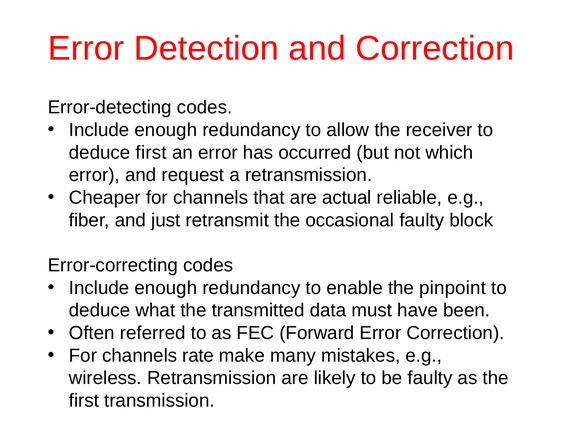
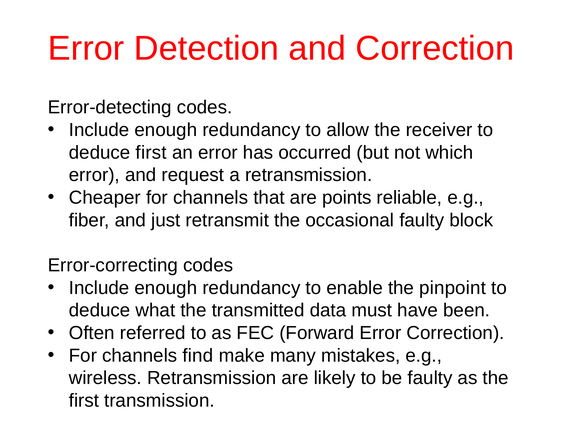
actual: actual -> points
rate: rate -> find
